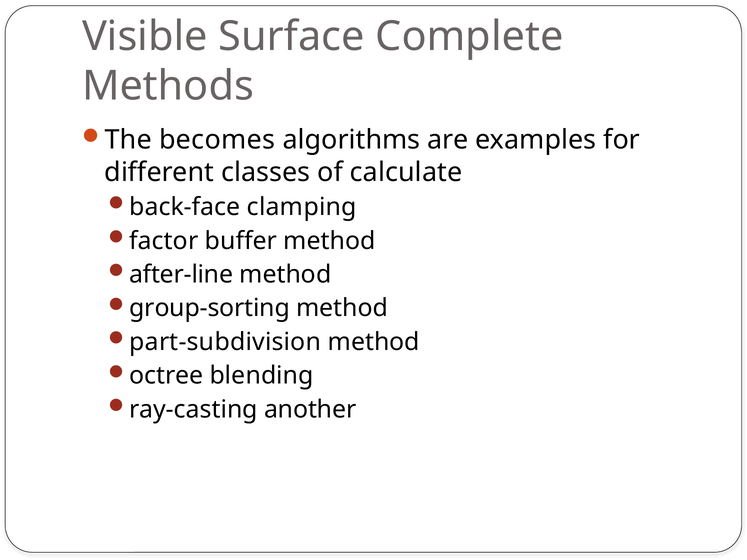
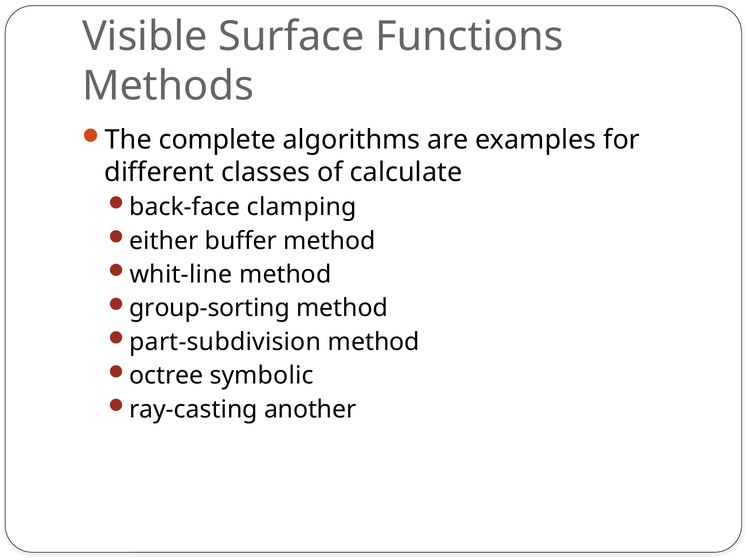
Complete: Complete -> Functions
becomes: becomes -> complete
factor: factor -> either
after-line: after-line -> whit-line
blending: blending -> symbolic
